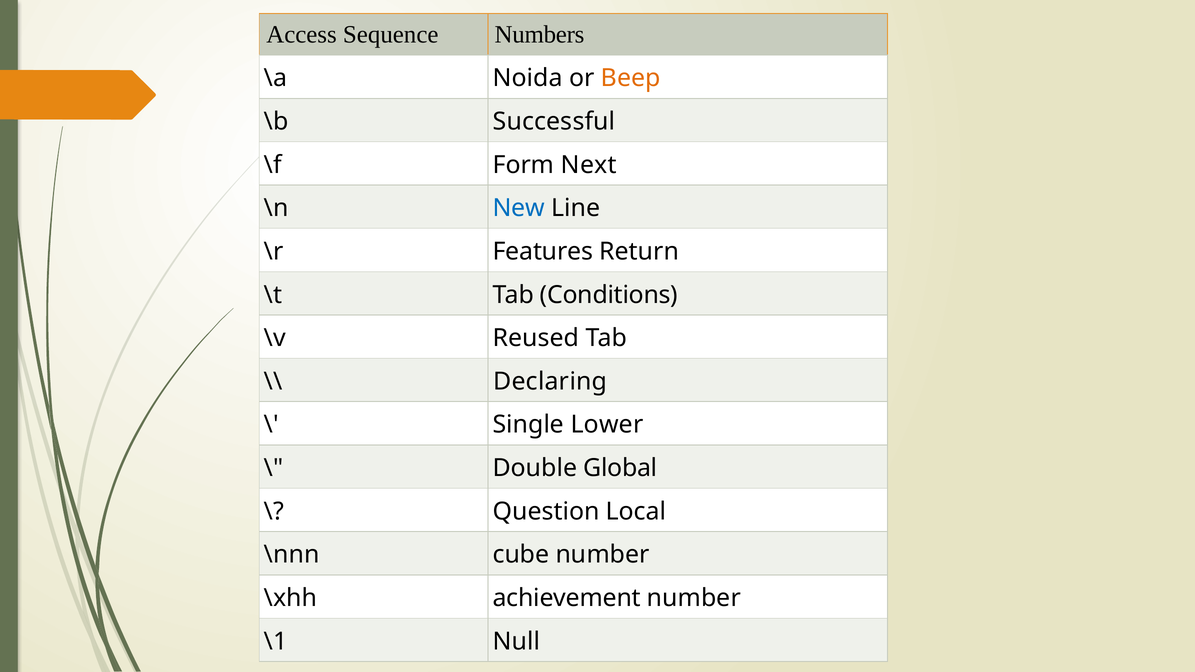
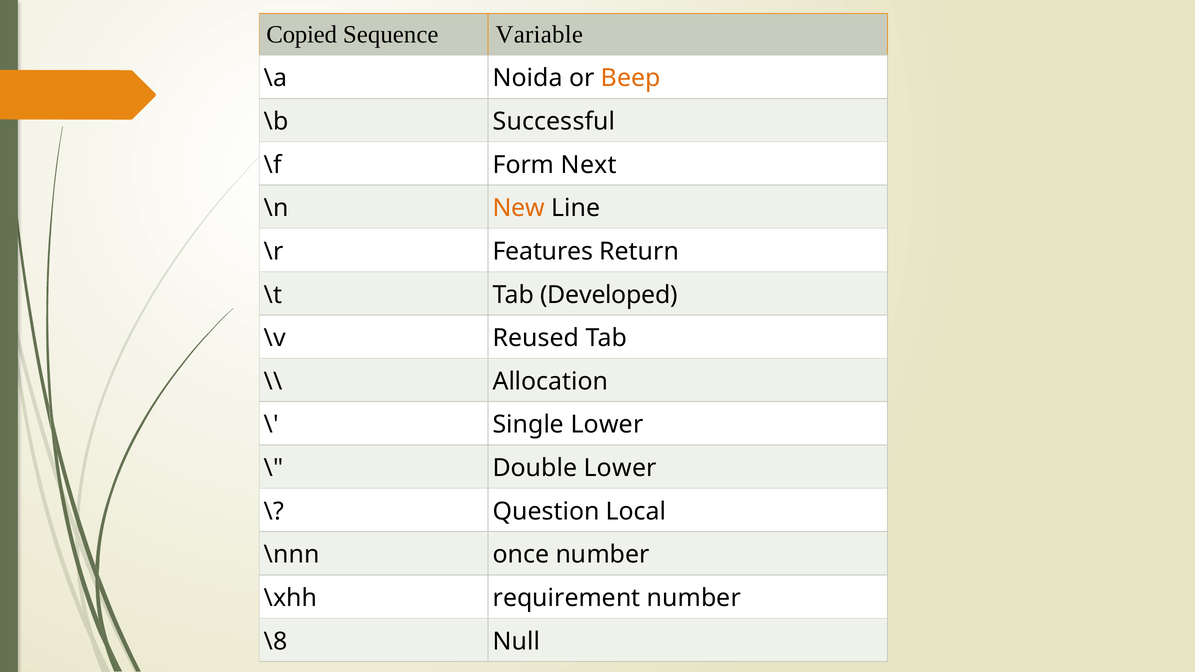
Access: Access -> Copied
Numbers: Numbers -> Variable
New colour: blue -> orange
Conditions: Conditions -> Developed
Declaring: Declaring -> Allocation
Double Global: Global -> Lower
cube: cube -> once
achievement: achievement -> requirement
\1: \1 -> \8
